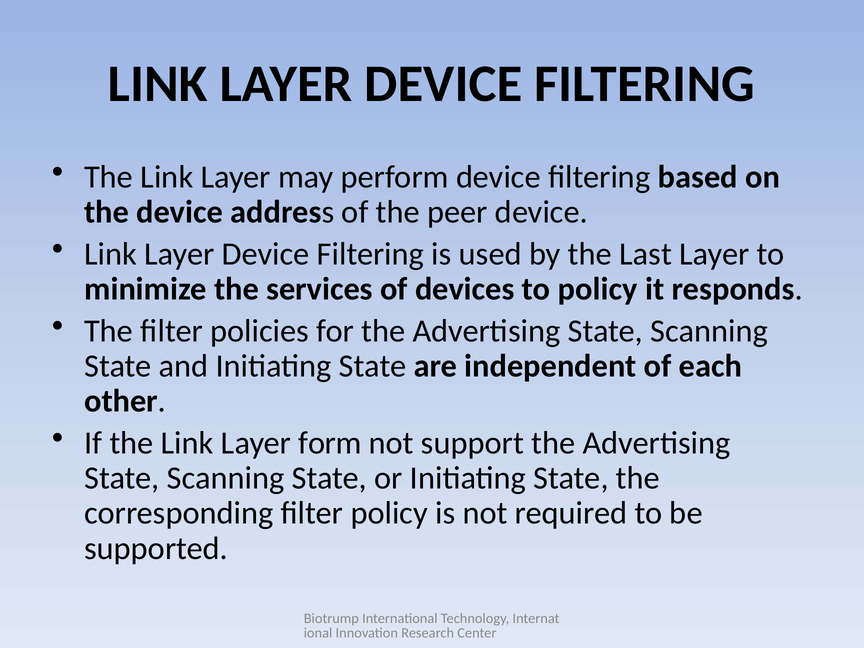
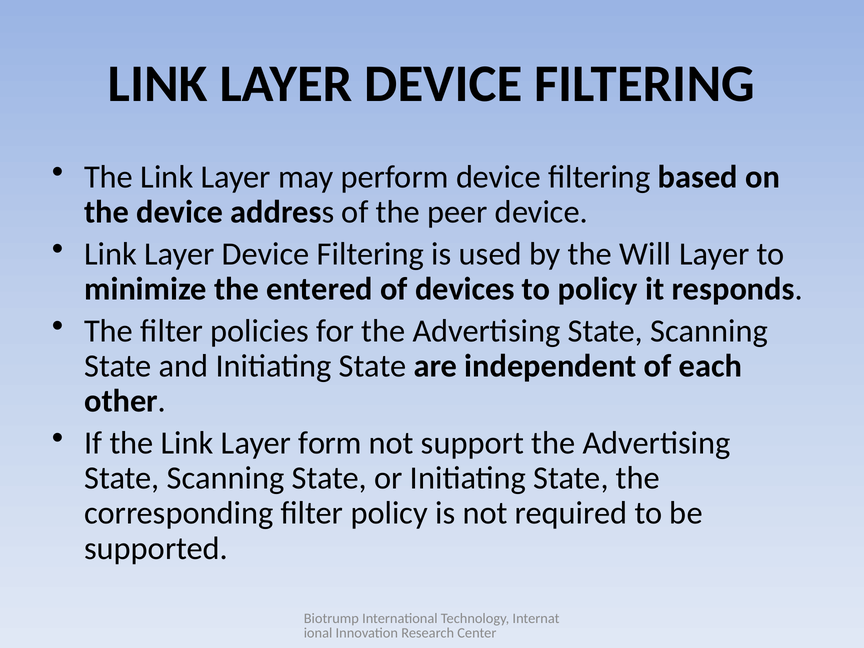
Last: Last -> Will
services: services -> entered
